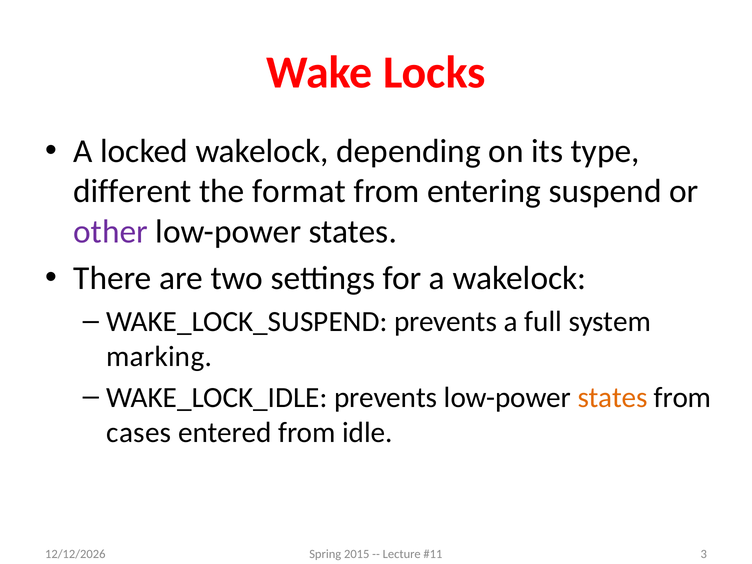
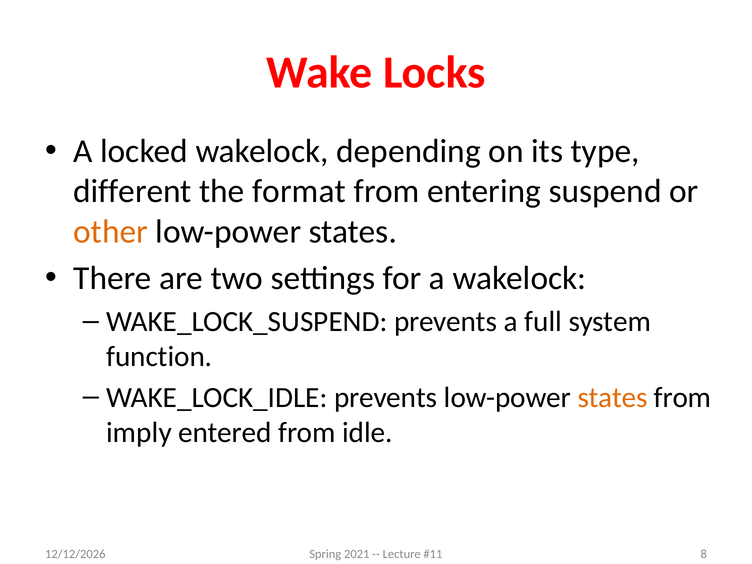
other colour: purple -> orange
marking: marking -> function
cases: cases -> imply
2015: 2015 -> 2021
3: 3 -> 8
